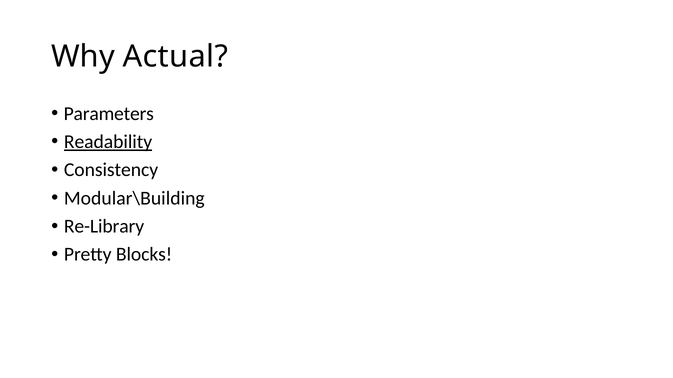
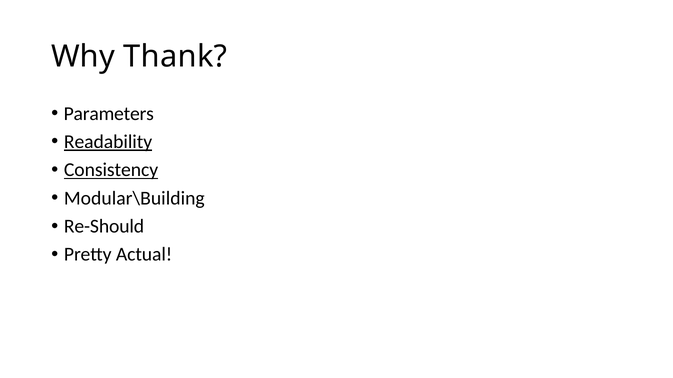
Actual: Actual -> Thank
Consistency underline: none -> present
Re-Library: Re-Library -> Re-Should
Blocks: Blocks -> Actual
